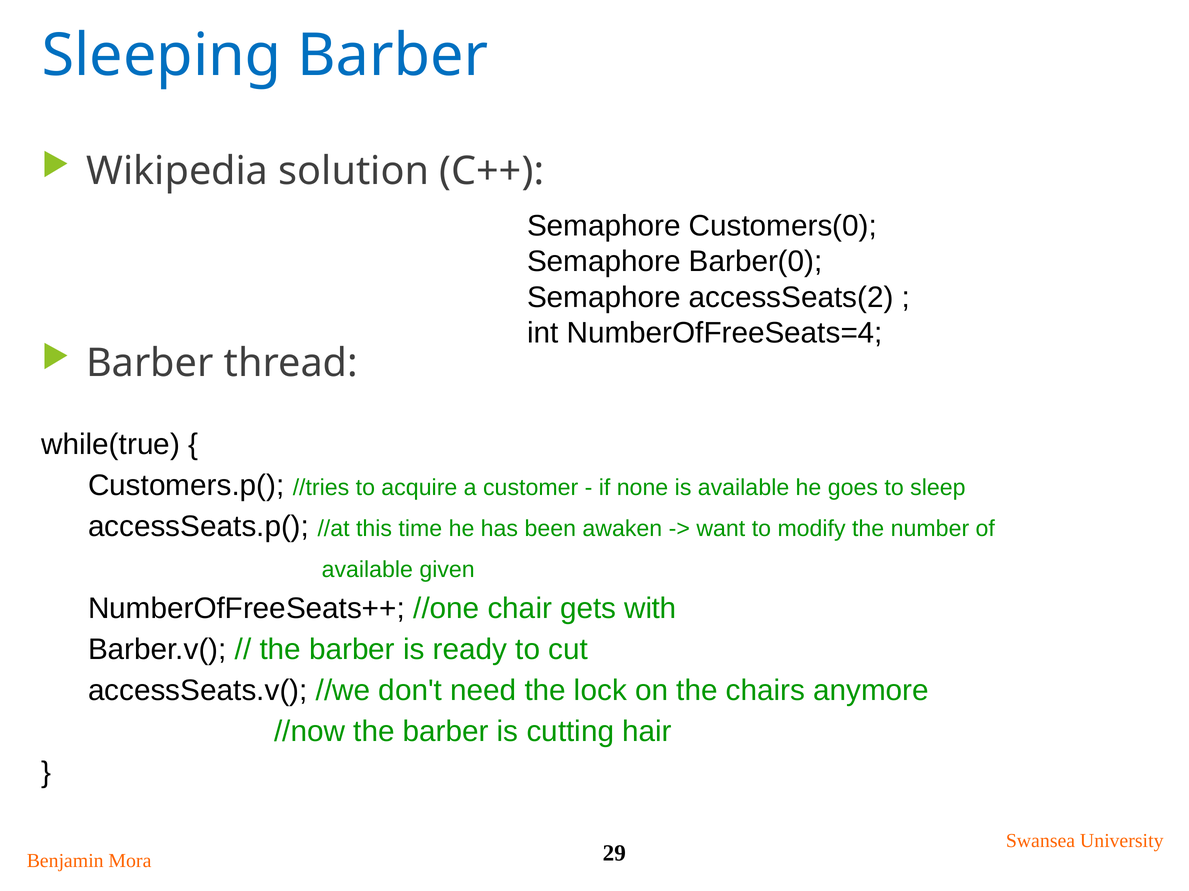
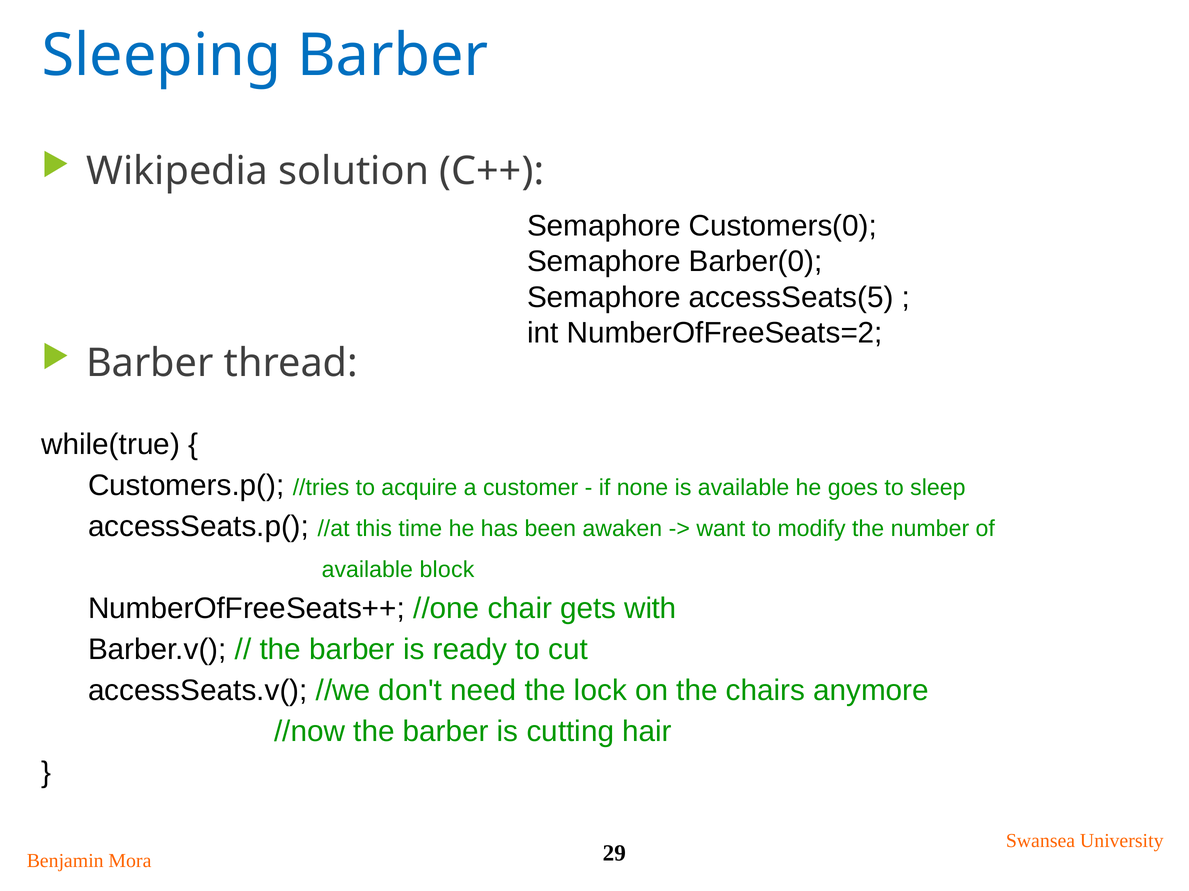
accessSeats(2: accessSeats(2 -> accessSeats(5
NumberOfFreeSeats=4: NumberOfFreeSeats=4 -> NumberOfFreeSeats=2
given: given -> block
